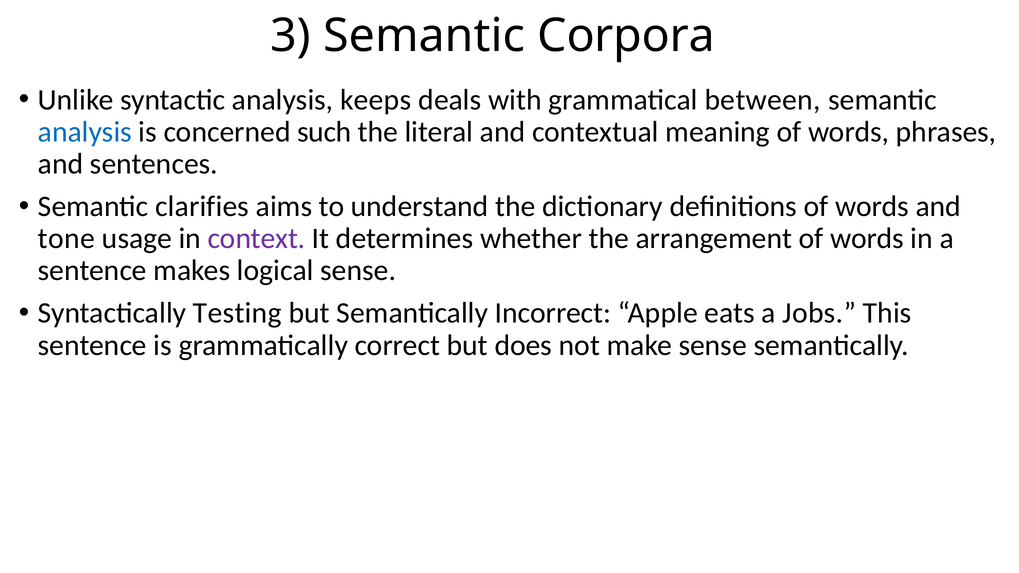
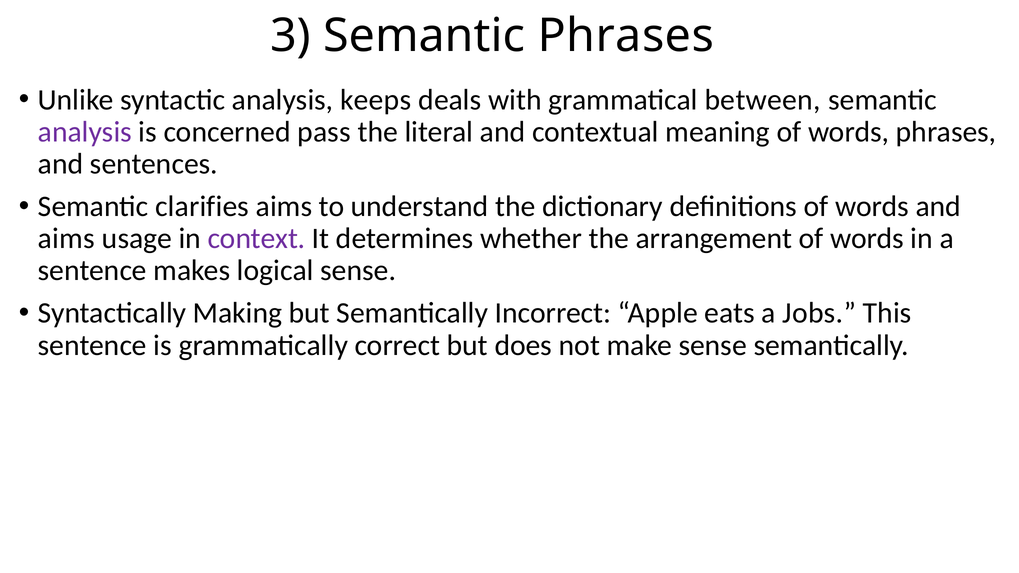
Semantic Corpora: Corpora -> Phrases
analysis at (85, 132) colour: blue -> purple
such: such -> pass
tone at (66, 239): tone -> aims
Testing: Testing -> Making
